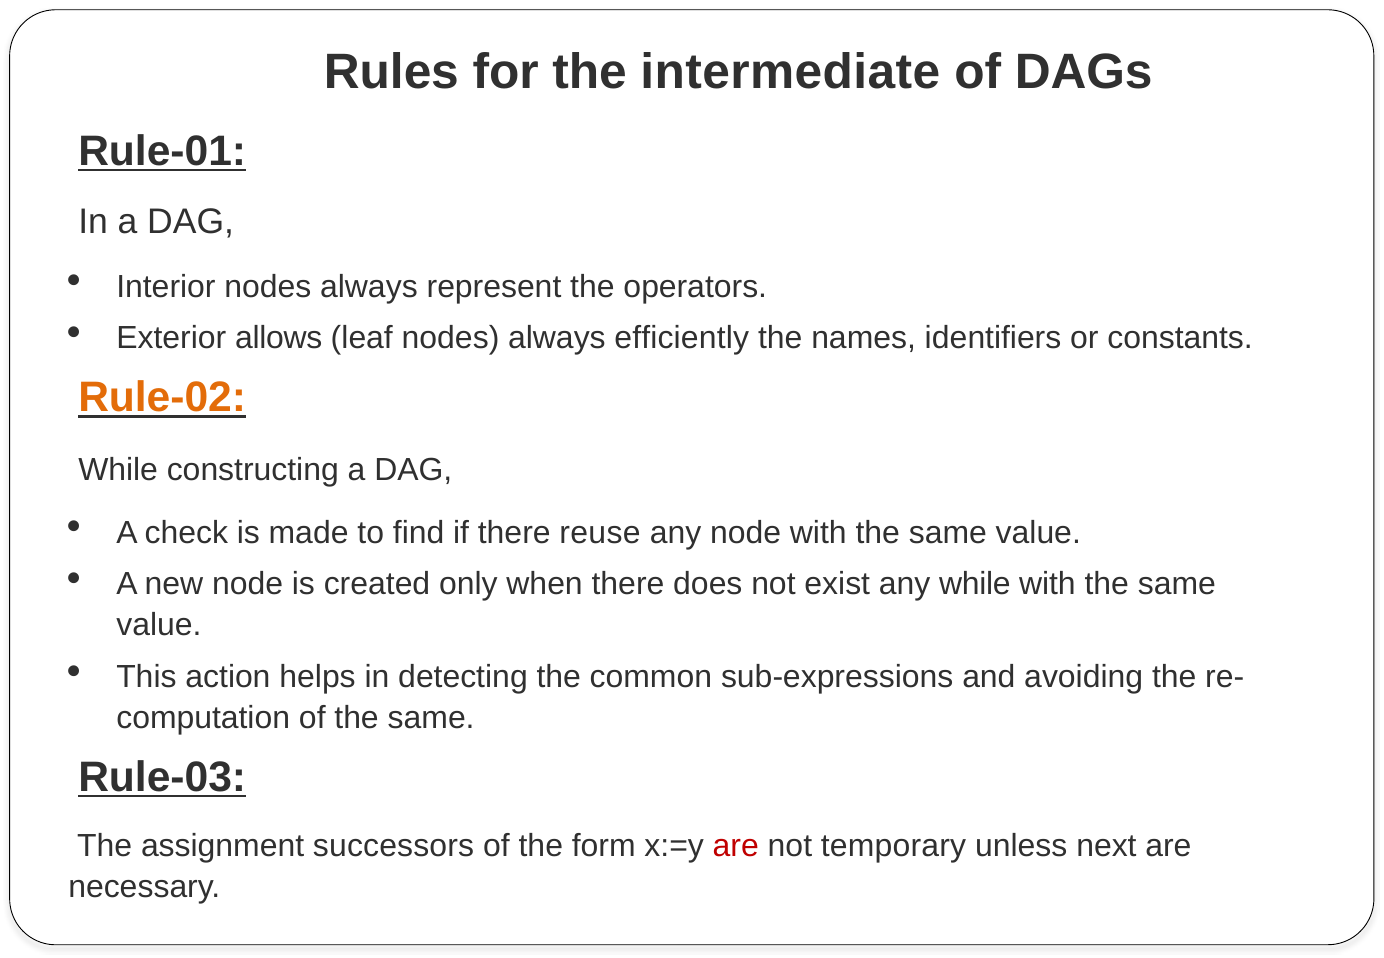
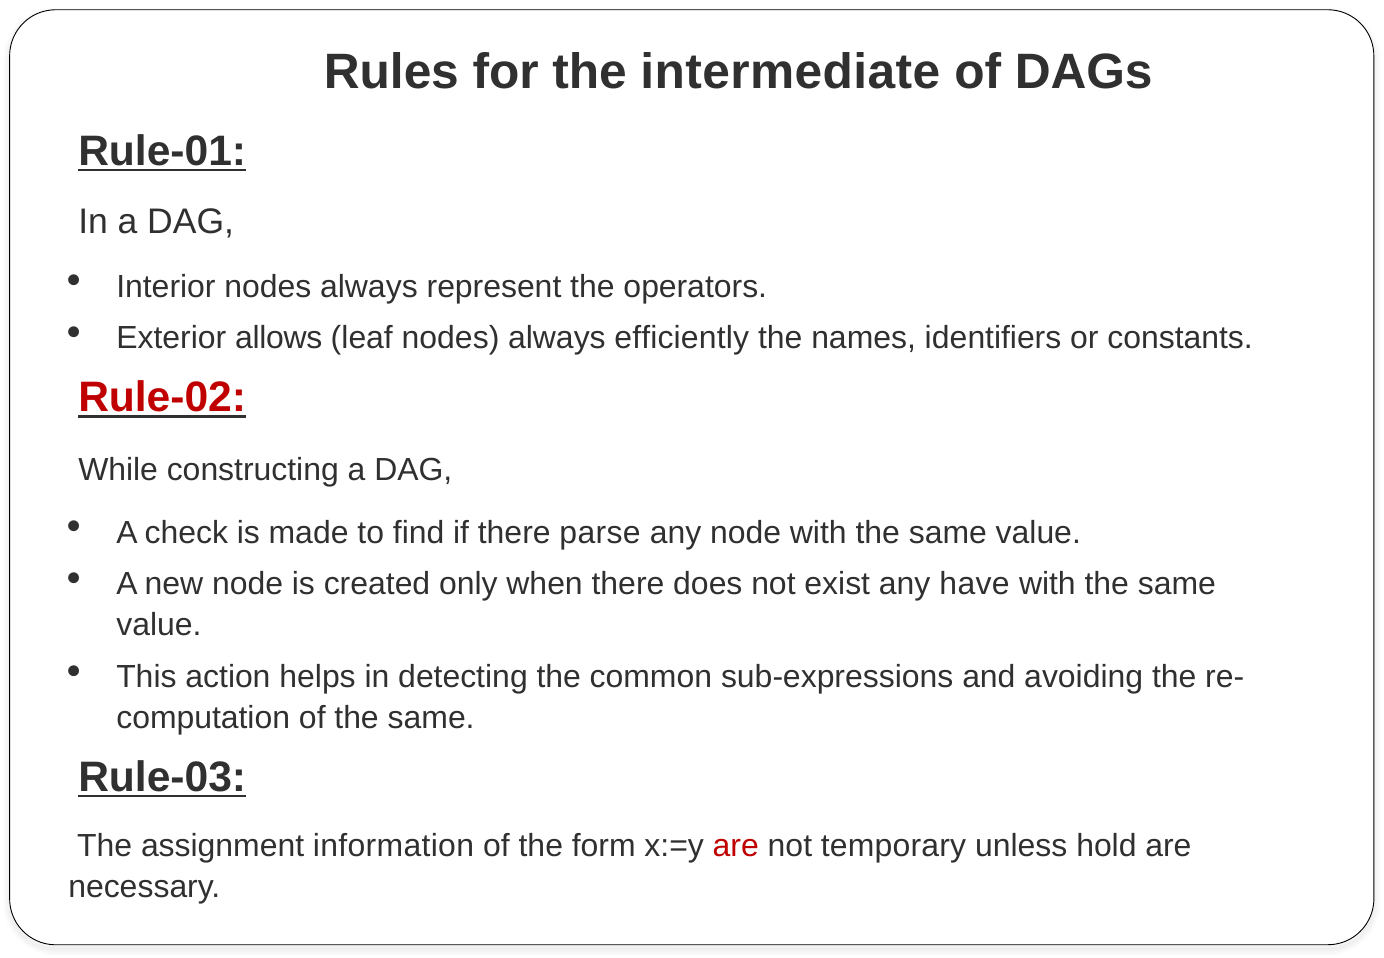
Rule-02 colour: orange -> red
reuse: reuse -> parse
any while: while -> have
successors: successors -> information
next: next -> hold
